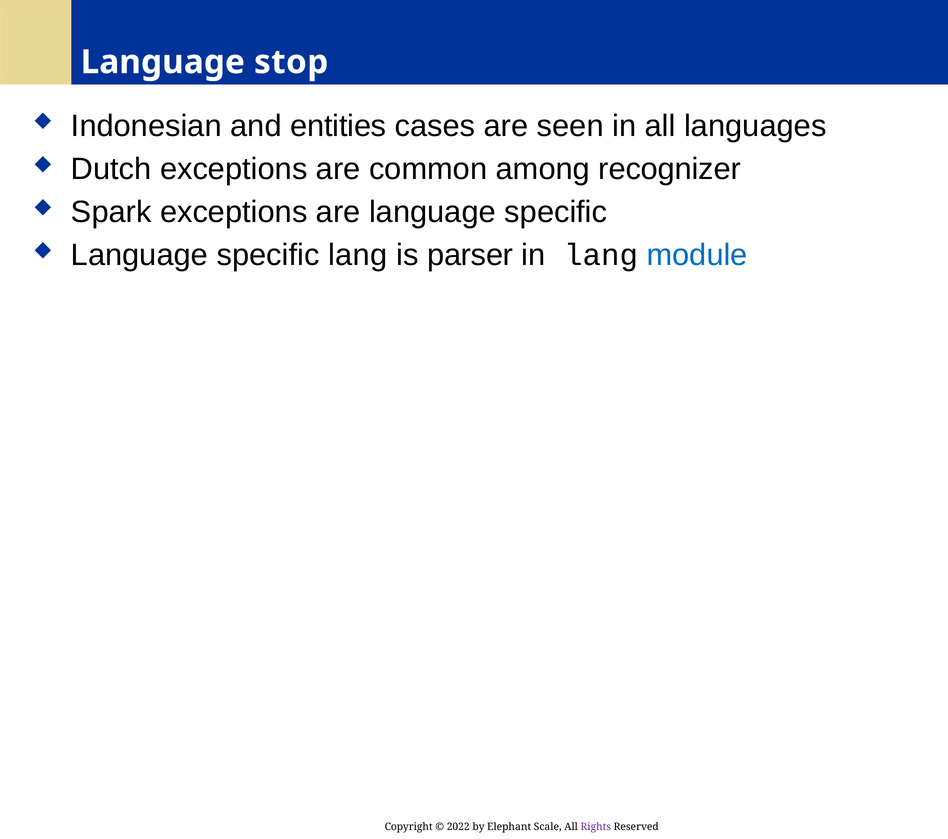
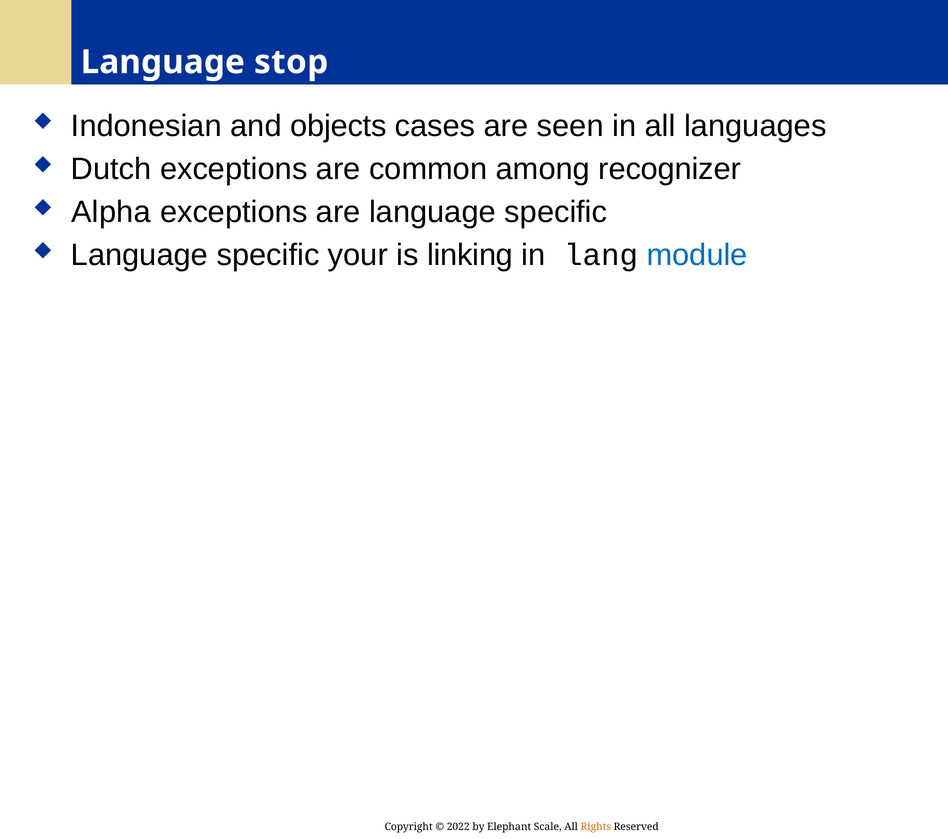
entities: entities -> objects
Spark: Spark -> Alpha
specific lang: lang -> your
parser: parser -> linking
Rights colour: purple -> orange
